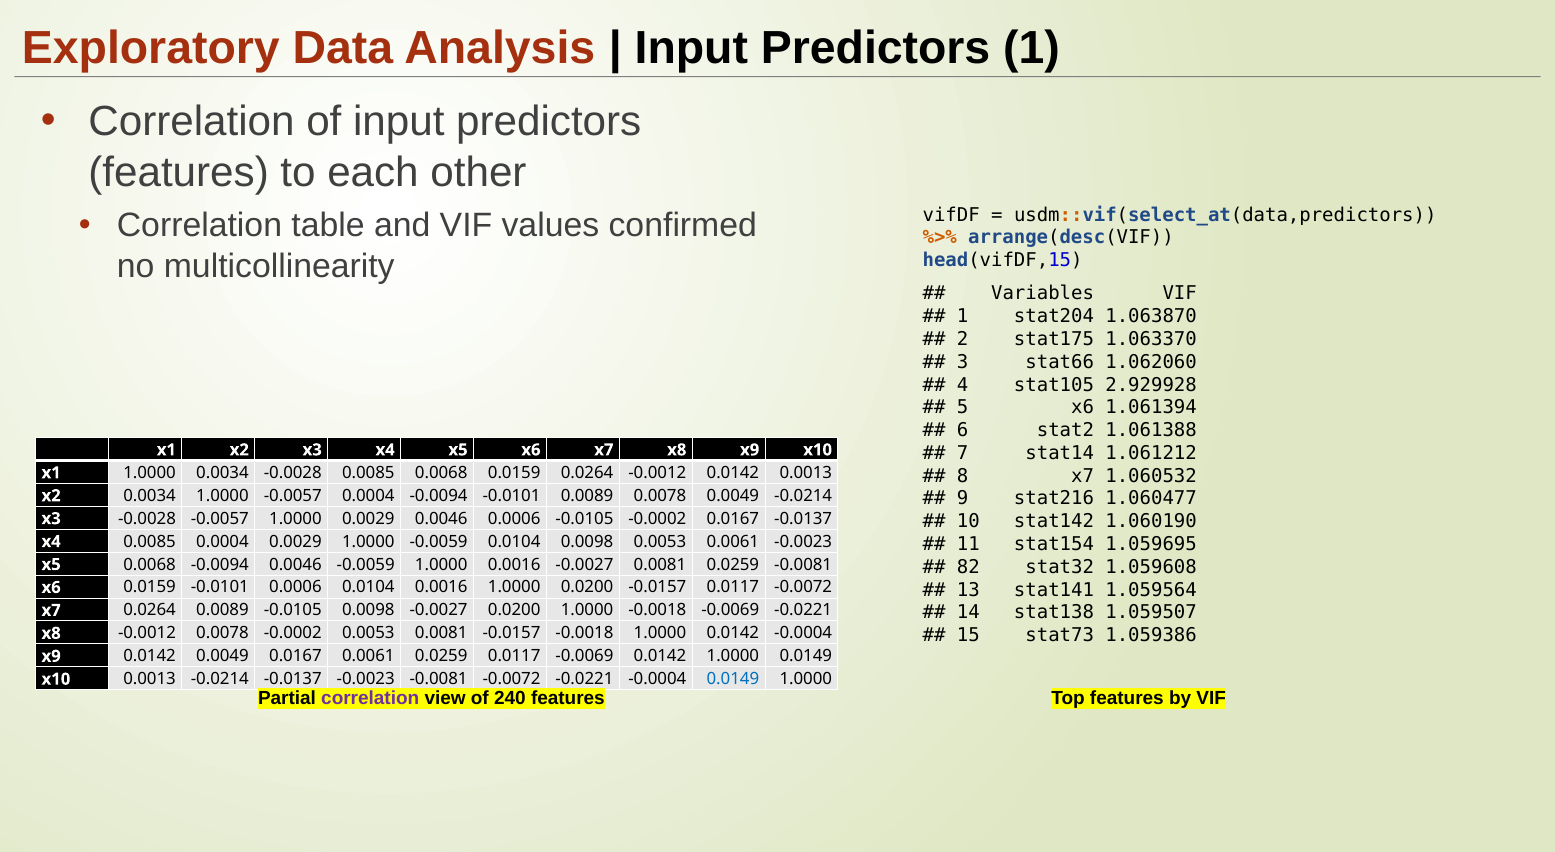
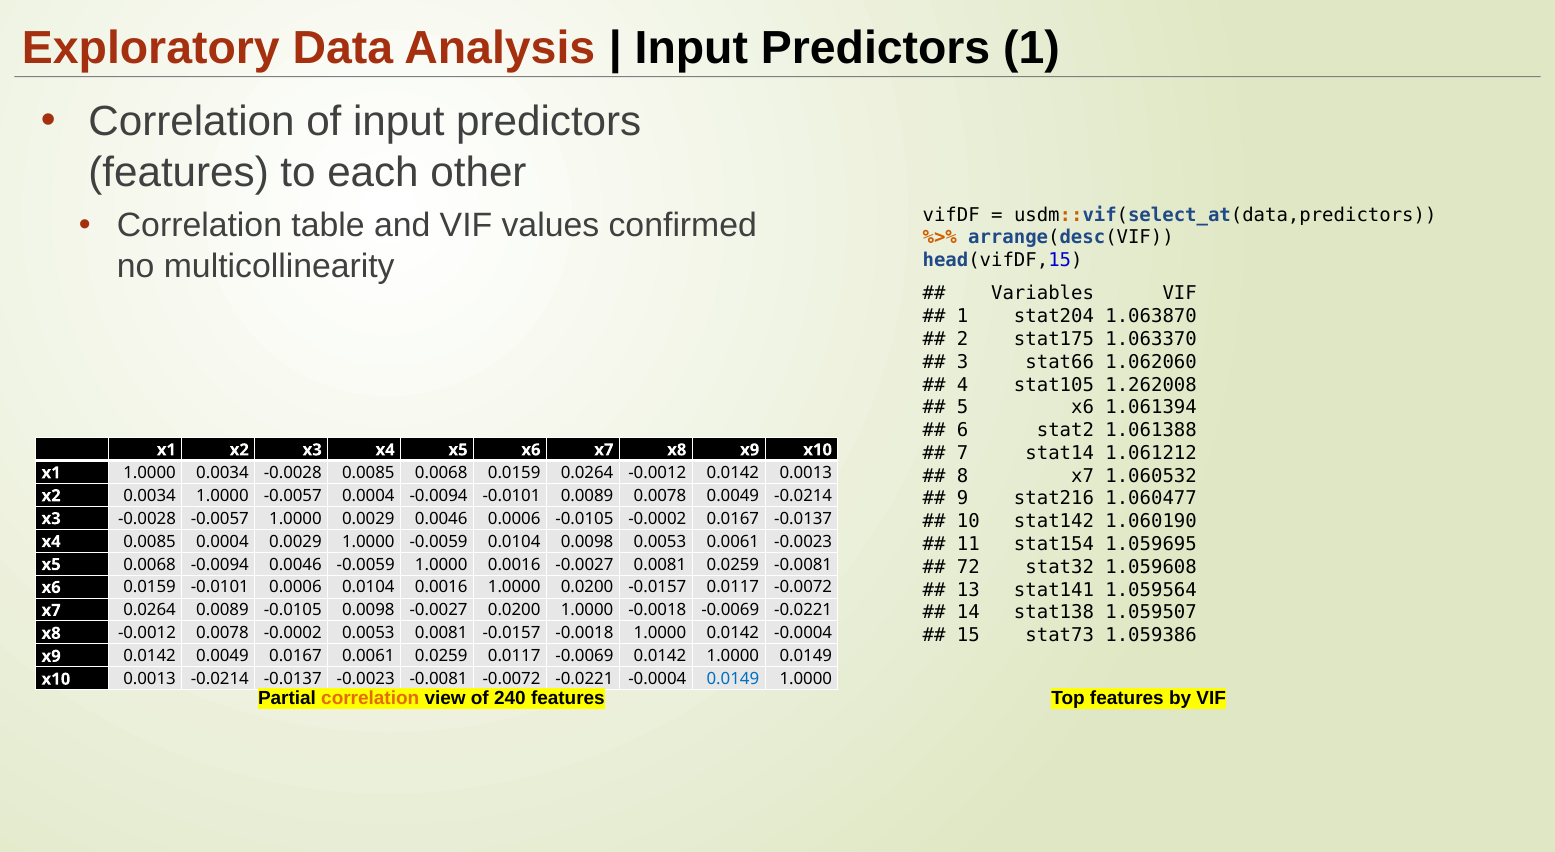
2.929928: 2.929928 -> 1.262008
82: 82 -> 72
correlation at (370, 699) colour: purple -> orange
